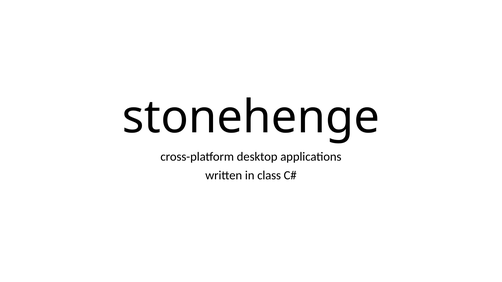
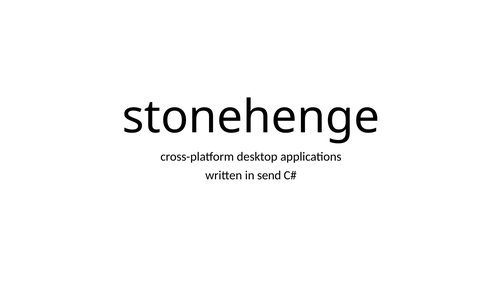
class: class -> send
